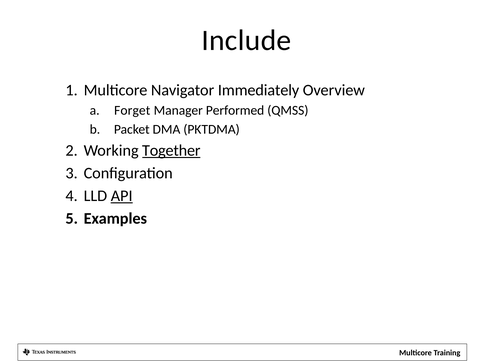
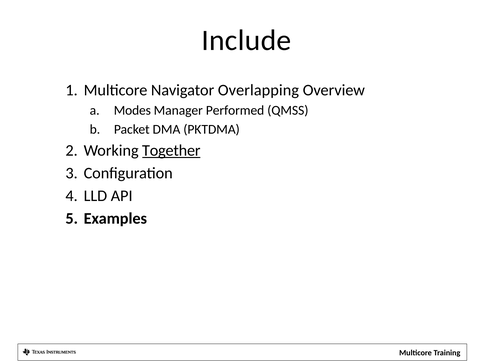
Immediately: Immediately -> Overlapping
Forget: Forget -> Modes
API underline: present -> none
